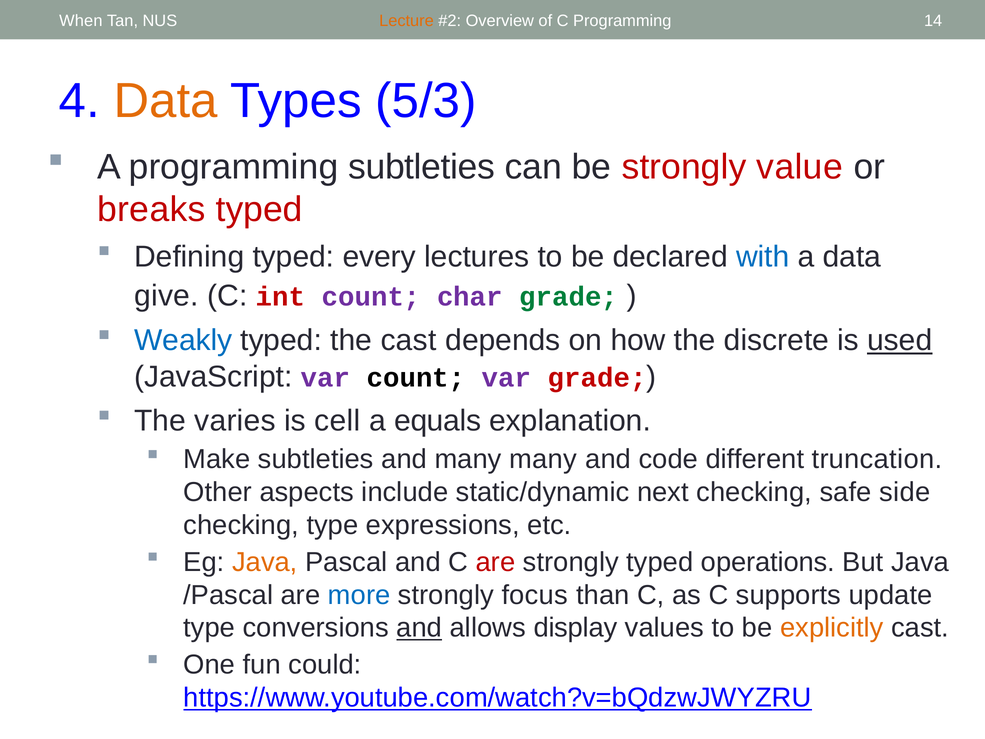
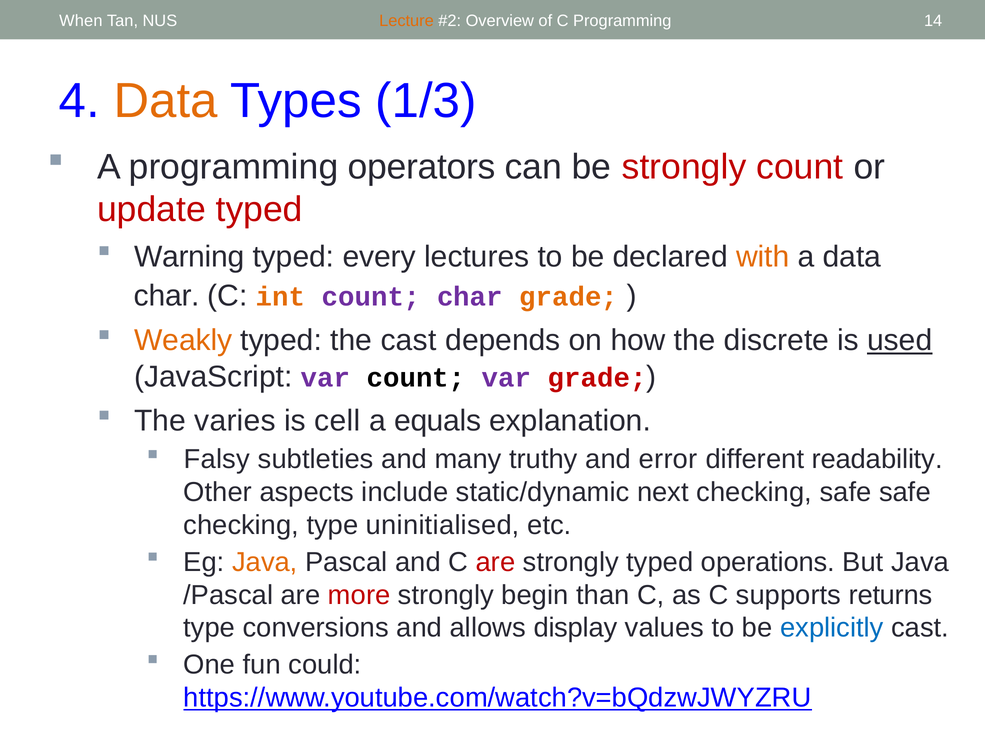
5/3: 5/3 -> 1/3
programming subtleties: subtleties -> operators
strongly value: value -> count
breaks: breaks -> update
Defining: Defining -> Warning
with colour: blue -> orange
give at (166, 296): give -> char
int colour: red -> orange
grade at (569, 296) colour: green -> orange
Weakly colour: blue -> orange
Make: Make -> Falsy
many many: many -> truthy
code: code -> error
truncation: truncation -> readability
safe side: side -> safe
expressions: expressions -> uninitialised
more colour: blue -> red
focus: focus -> begin
update: update -> returns
and at (419, 628) underline: present -> none
explicitly colour: orange -> blue
